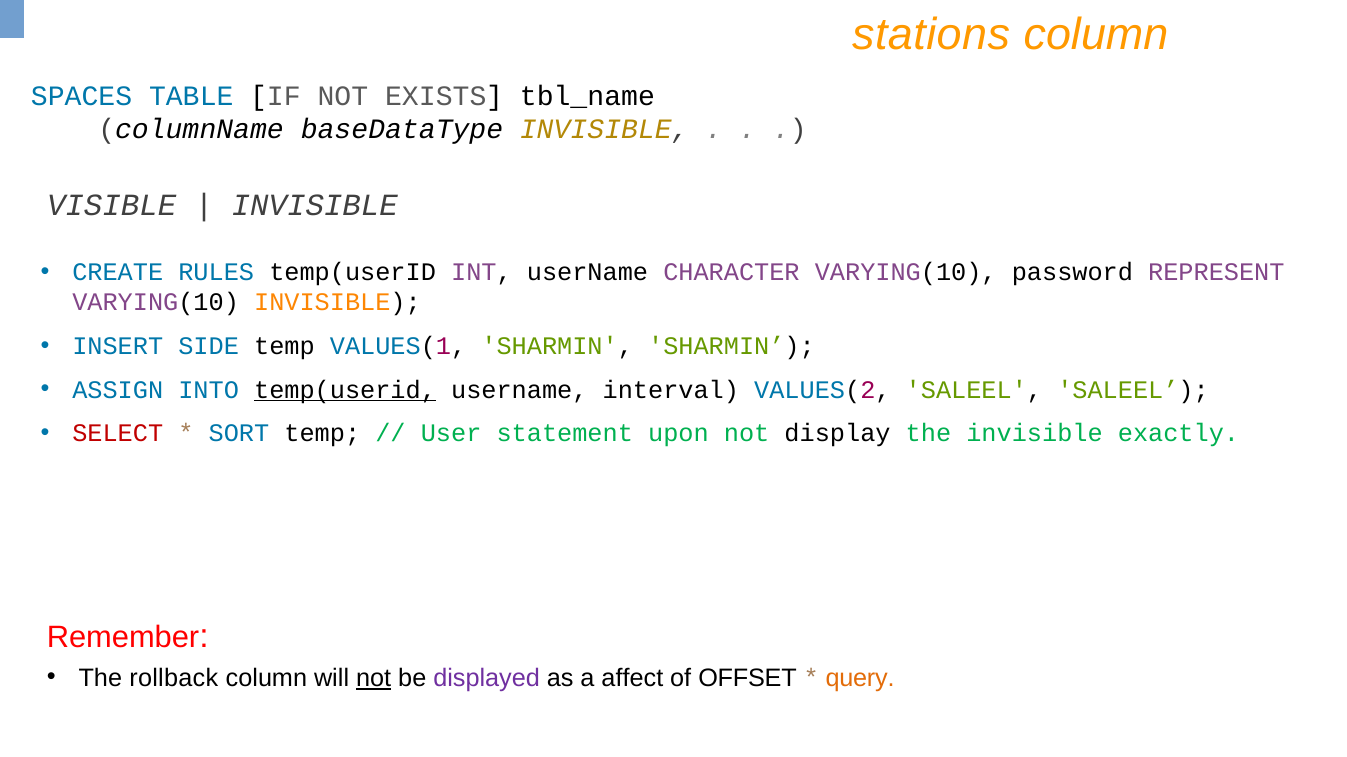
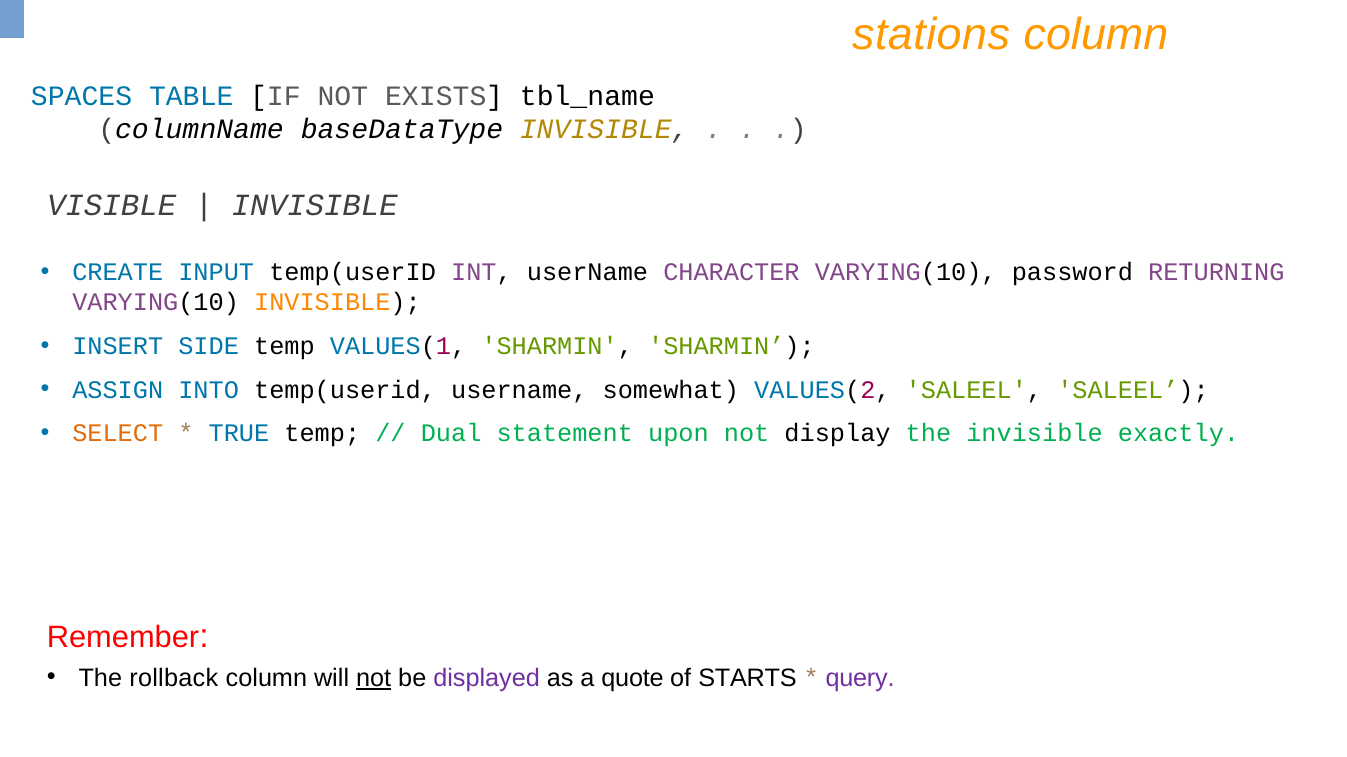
RULES: RULES -> INPUT
REPRESENT: REPRESENT -> RETURNING
temp(userid at (345, 390) underline: present -> none
interval: interval -> somewhat
SELECT colour: red -> orange
SORT: SORT -> TRUE
User: User -> Dual
affect: affect -> quote
OFFSET: OFFSET -> STARTS
query colour: orange -> purple
